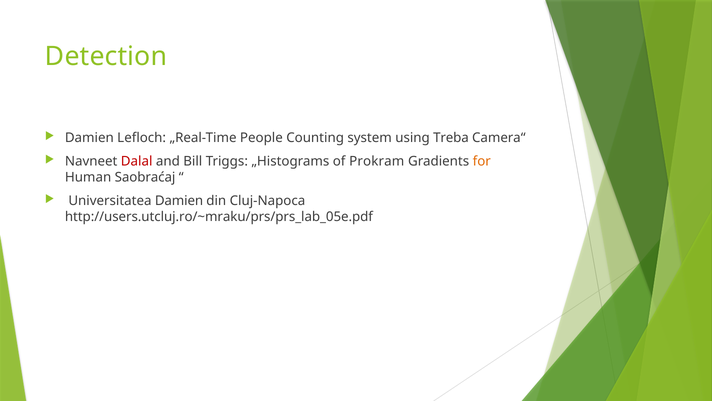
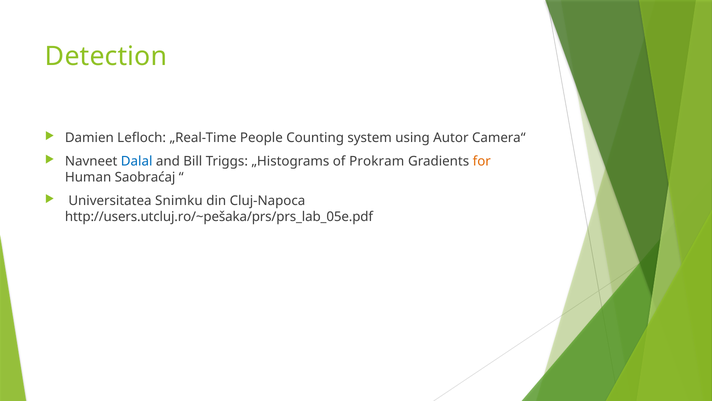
Treba: Treba -> Autor
Dalal colour: red -> blue
Universitatea Damien: Damien -> Snimku
http://users.utcluj.ro/~mraku/prs/prs_lab_05e.pdf: http://users.utcluj.ro/~mraku/prs/prs_lab_05e.pdf -> http://users.utcluj.ro/~pešaka/prs/prs_lab_05e.pdf
